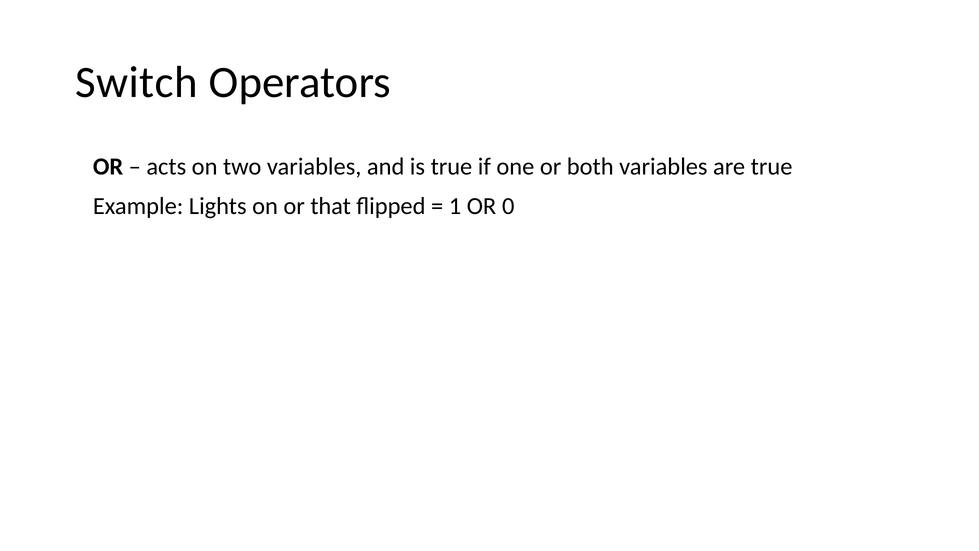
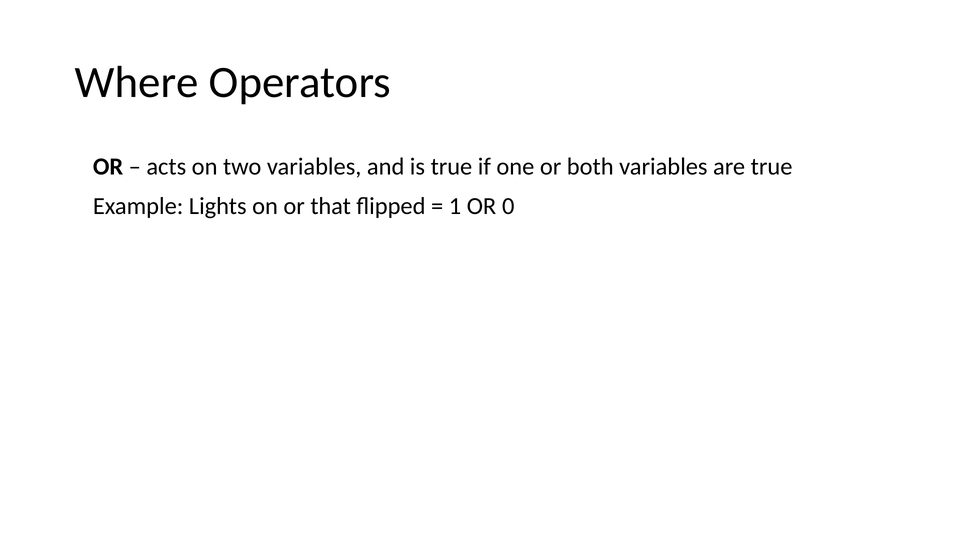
Switch: Switch -> Where
